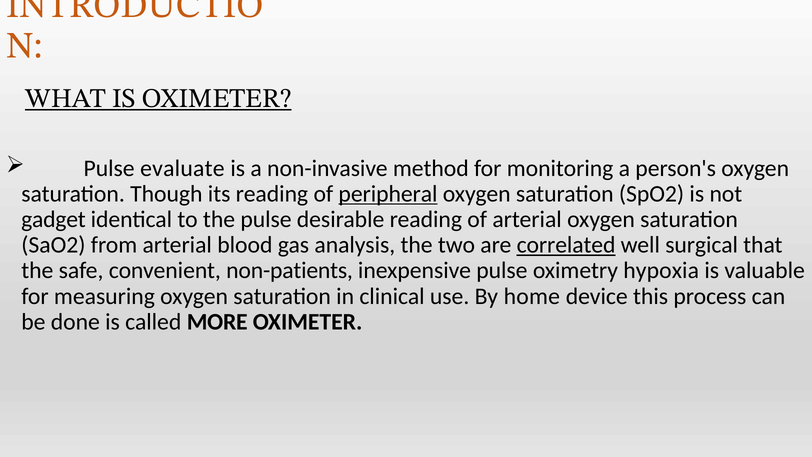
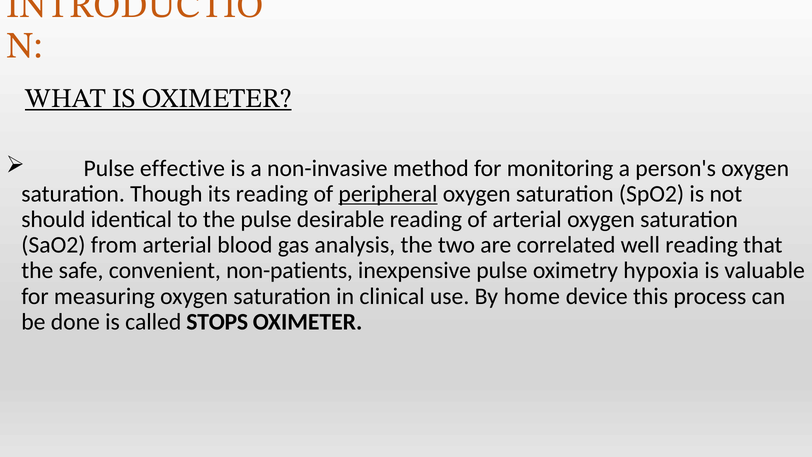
evaluate: evaluate -> effective
gadget: gadget -> should
correlated underline: present -> none
well surgical: surgical -> reading
MORE: MORE -> STOPS
